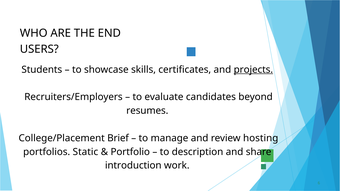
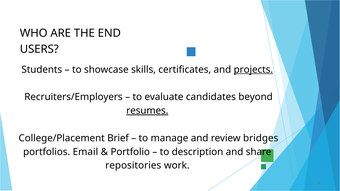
resumes underline: none -> present
hosting: hosting -> bridges
Static: Static -> Email
introduction: introduction -> repositories
